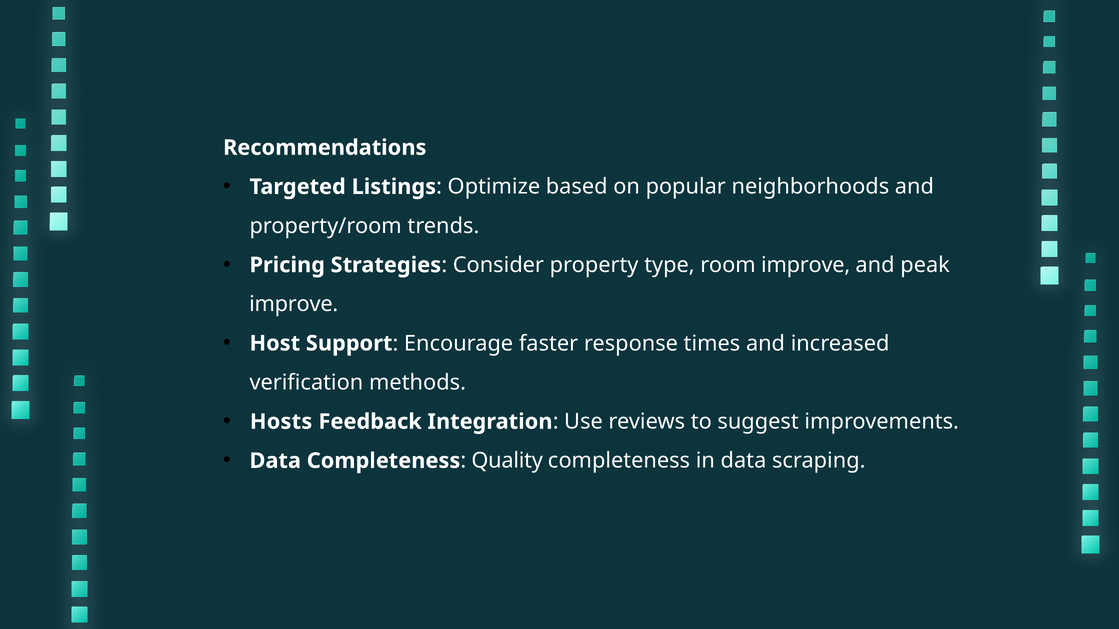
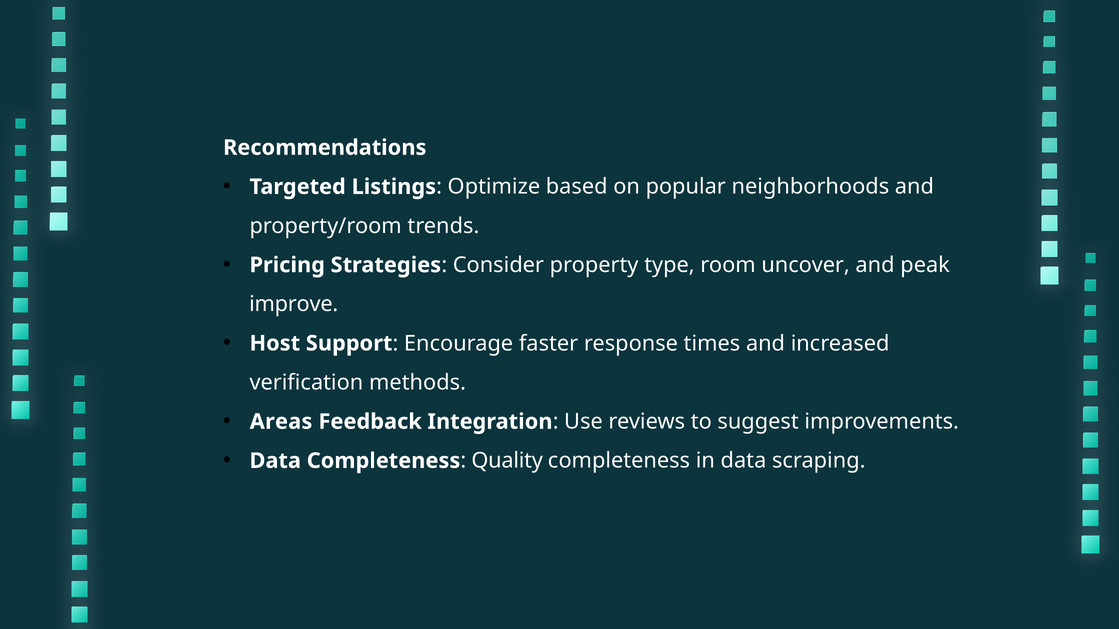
room improve: improve -> uncover
Hosts: Hosts -> Areas
